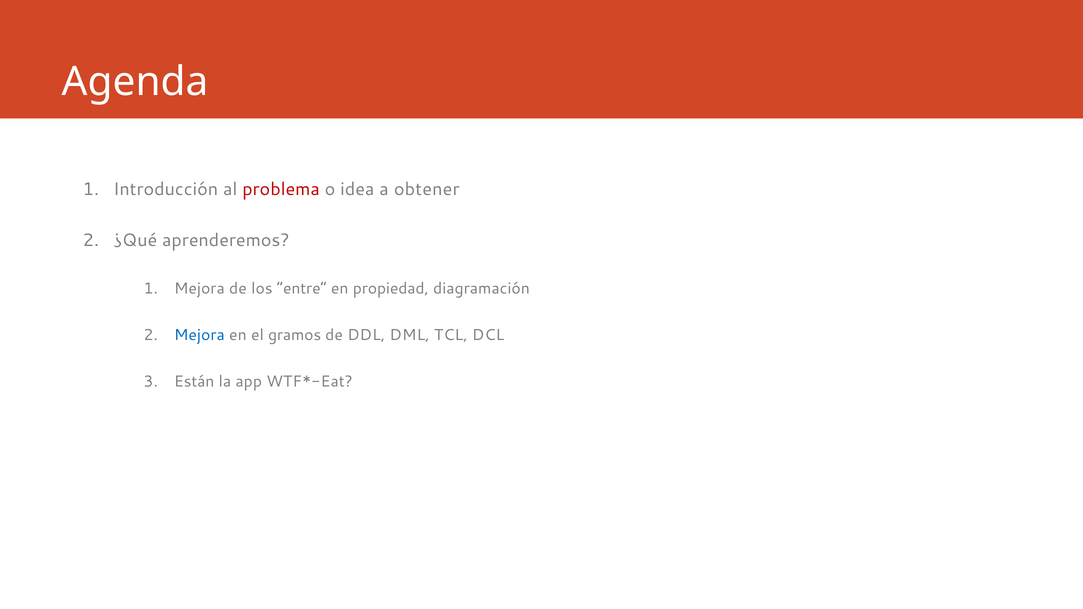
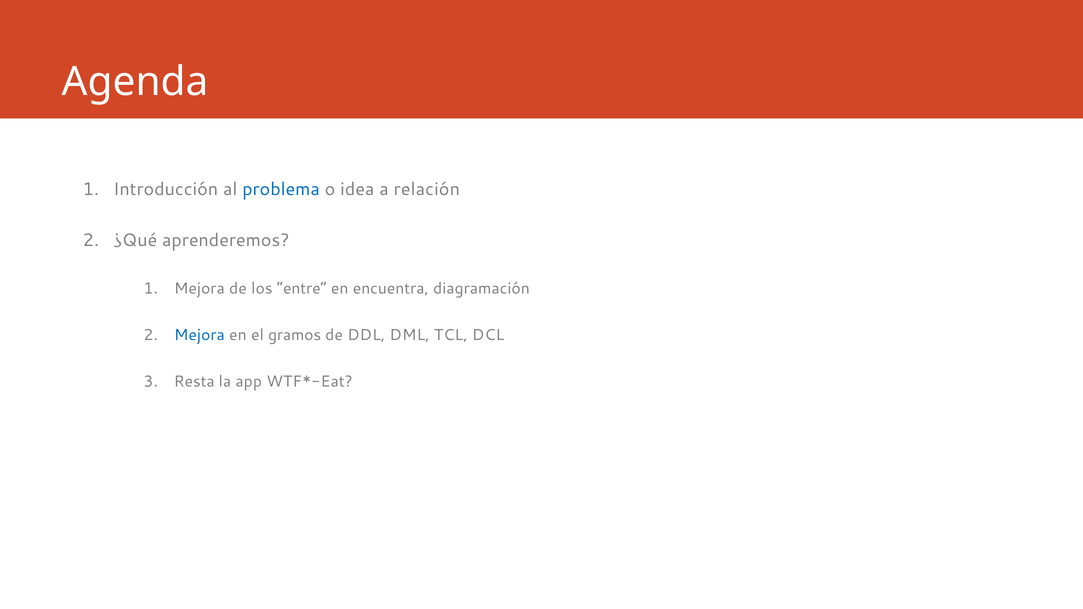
problema colour: red -> blue
obtener: obtener -> relación
propiedad: propiedad -> encuentra
Están: Están -> Resta
